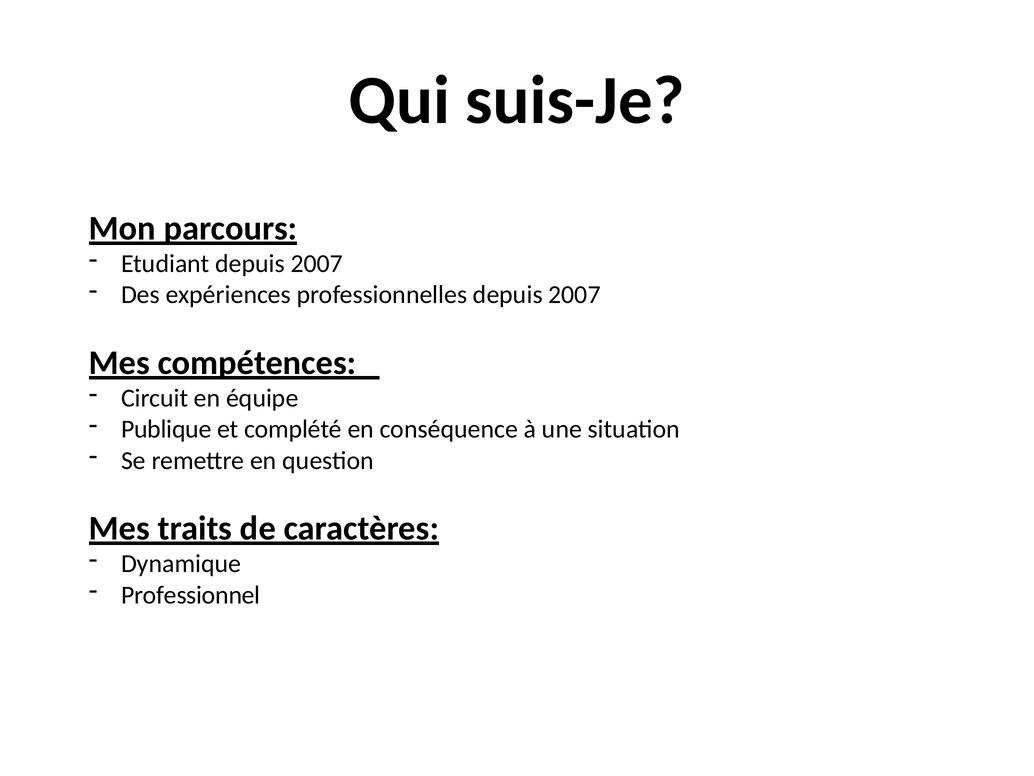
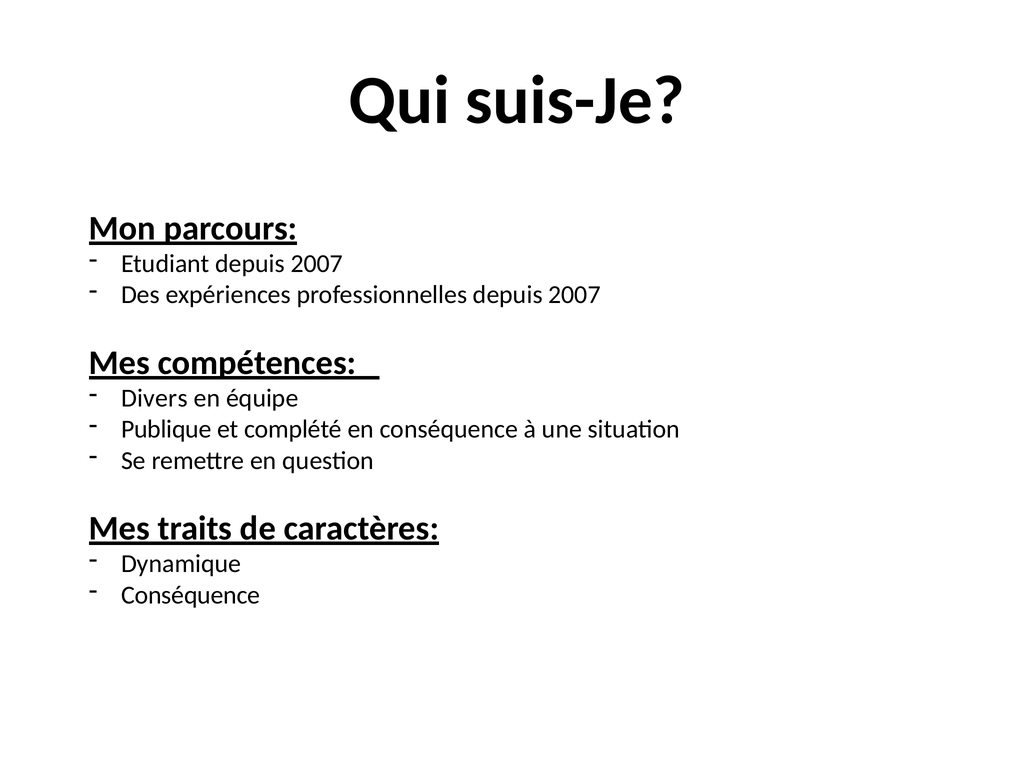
Circuit: Circuit -> Divers
Professionnel at (191, 595): Professionnel -> Conséquence
